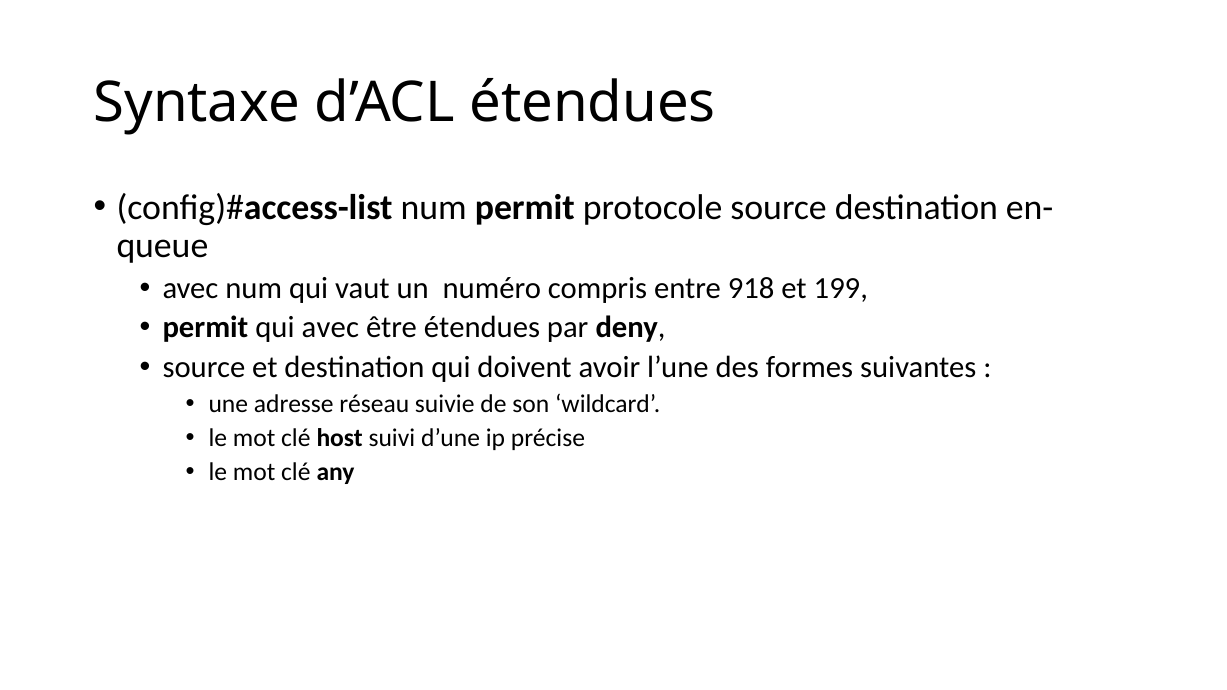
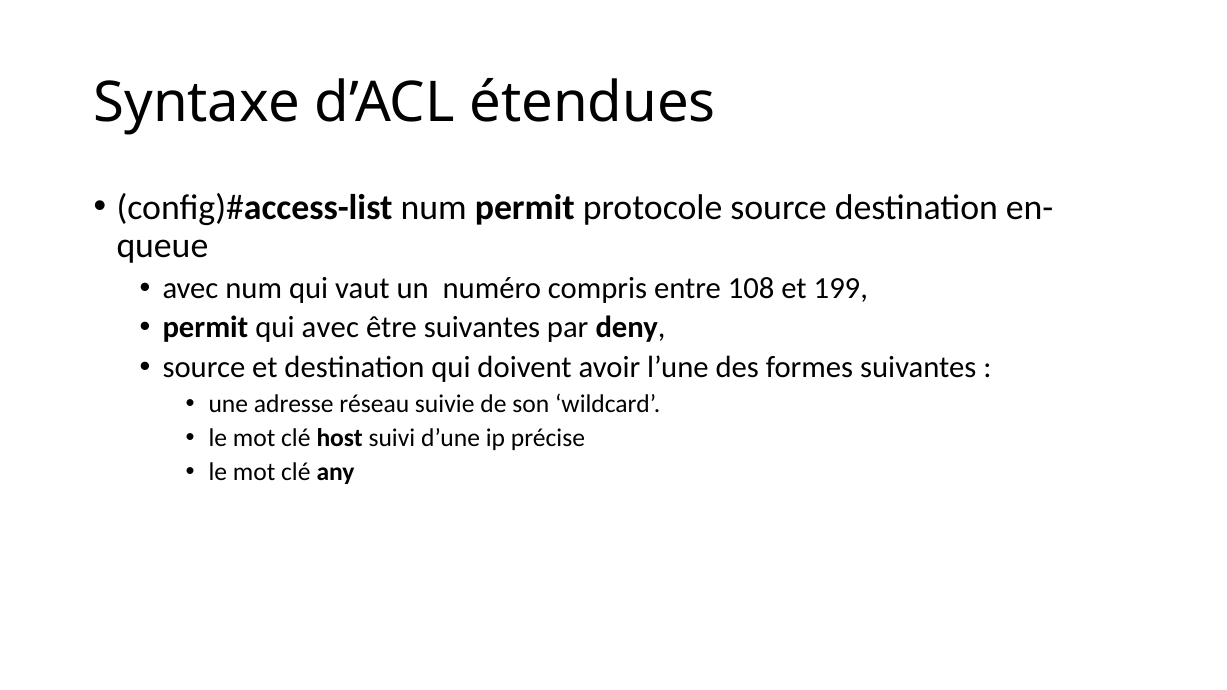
918: 918 -> 108
être étendues: étendues -> suivantes
